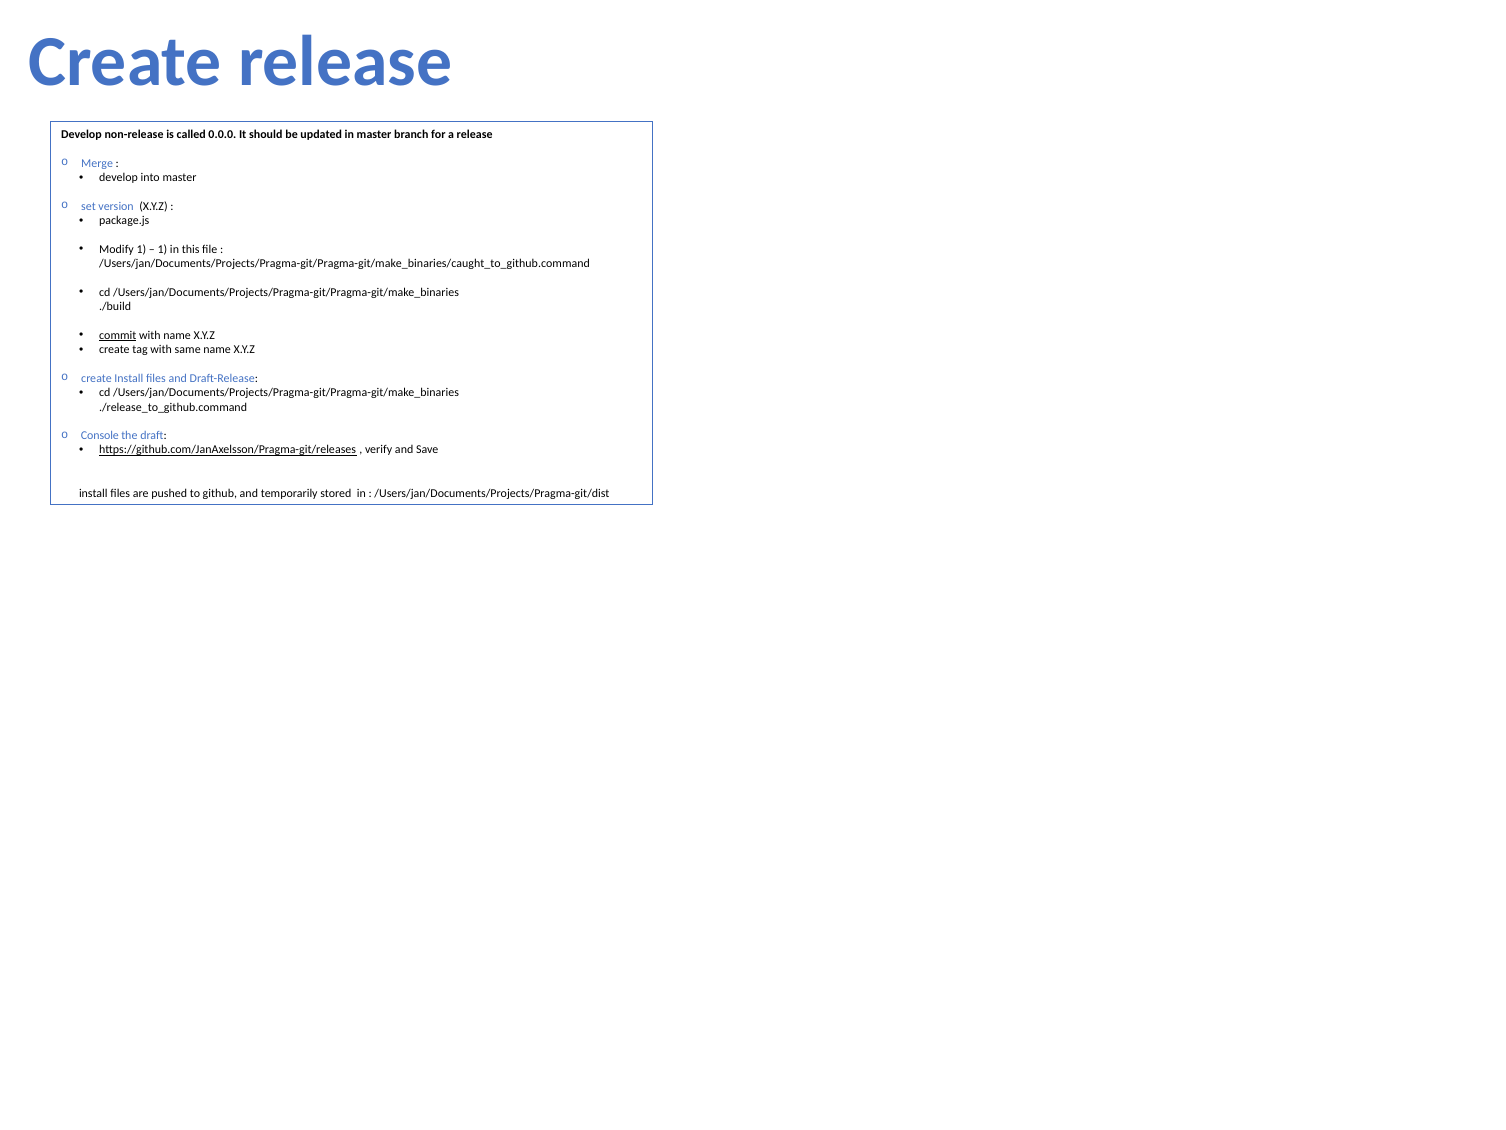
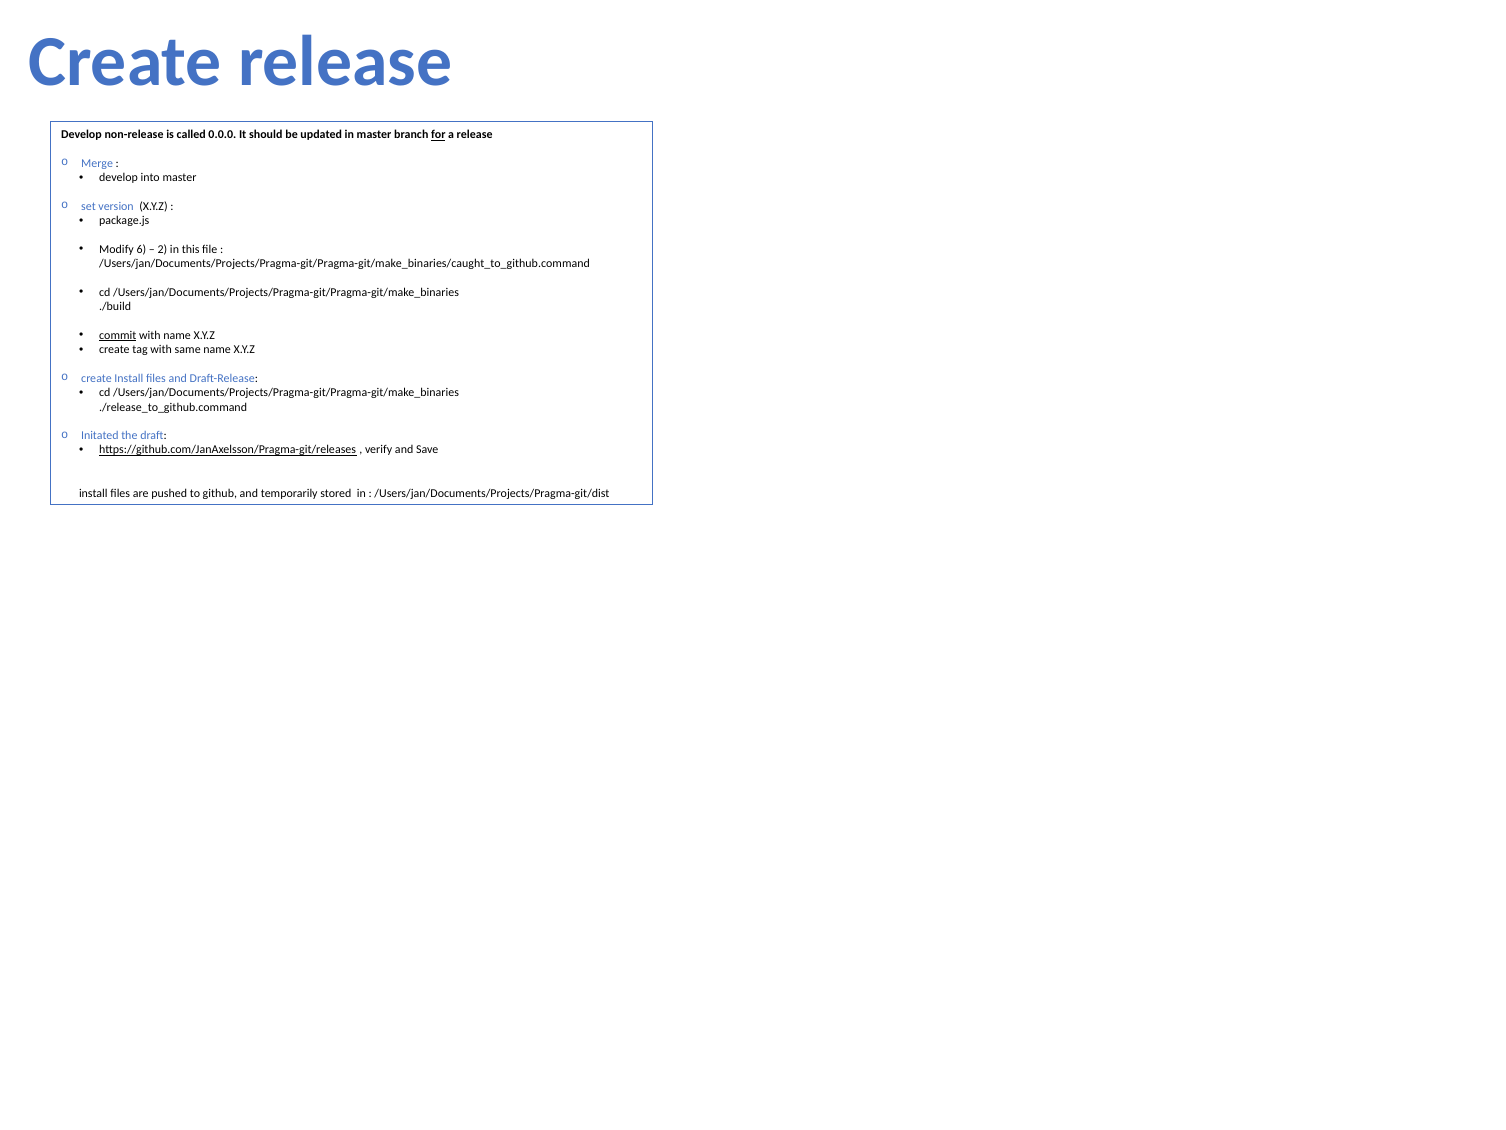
for underline: none -> present
Modify 1: 1 -> 6
1 at (163, 249): 1 -> 2
Console: Console -> Initated
